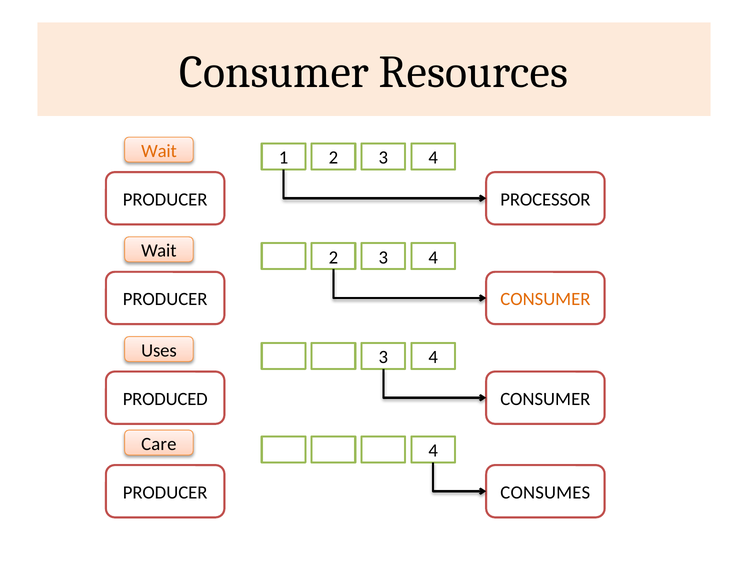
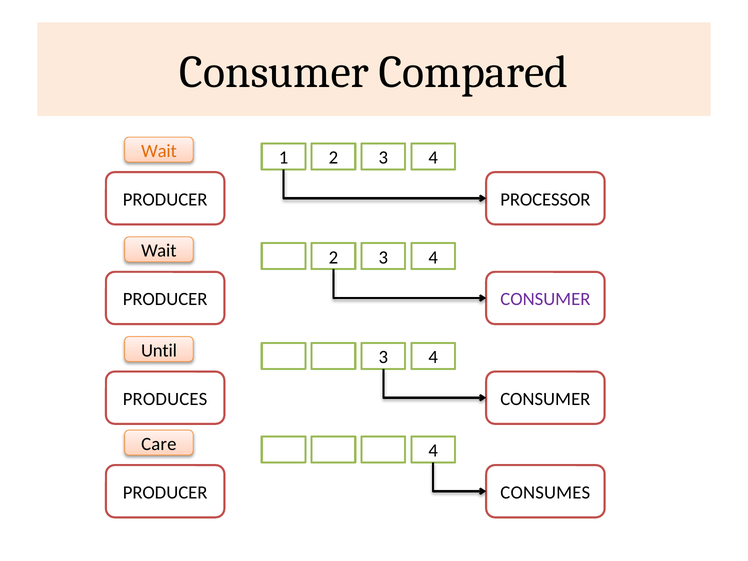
Resources: Resources -> Compared
CONSUMER at (545, 299) colour: orange -> purple
Uses: Uses -> Until
PRODUCED: PRODUCED -> PRODUCES
